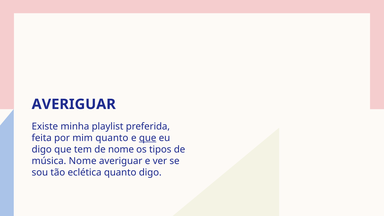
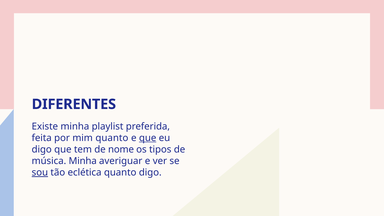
AVERIGUAR at (74, 104): AVERIGUAR -> DIFERENTES
música Nome: Nome -> Minha
sou underline: none -> present
